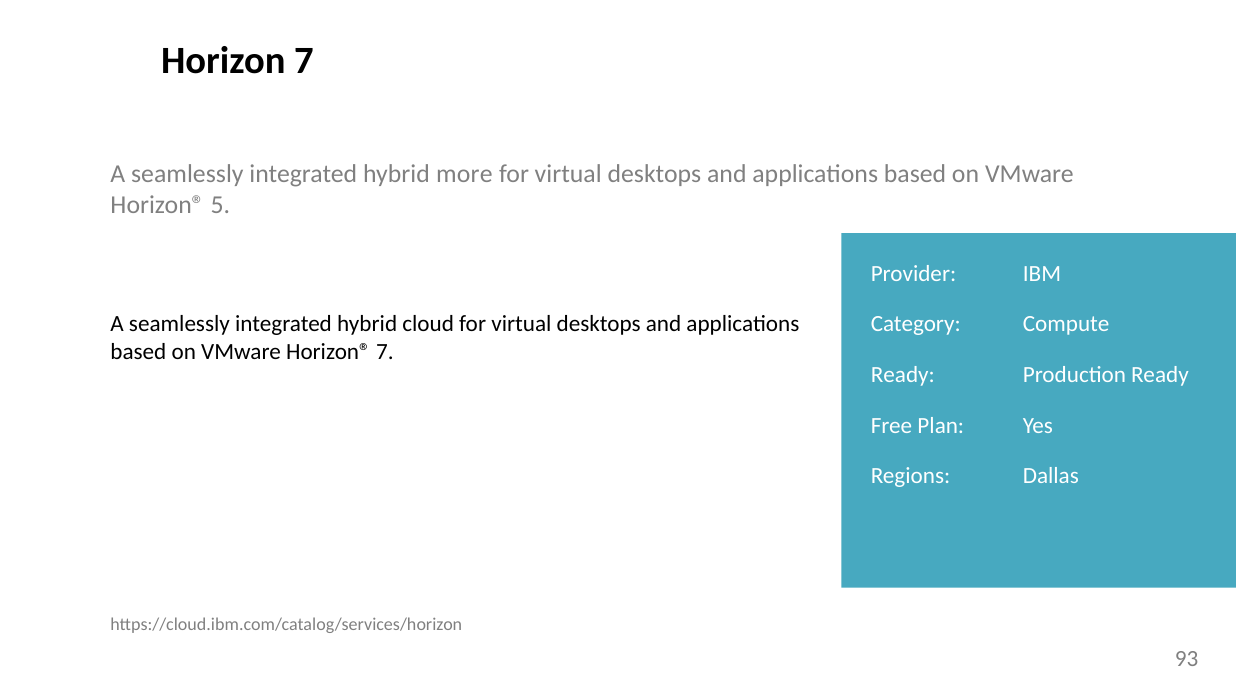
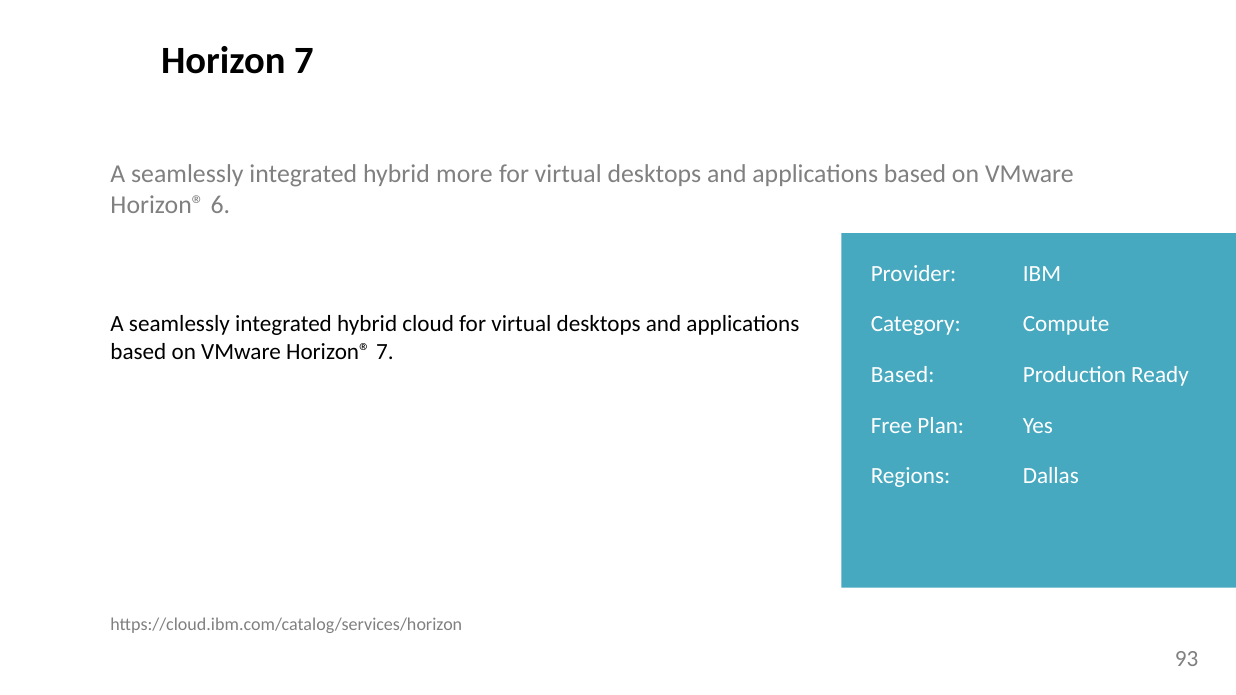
5: 5 -> 6
Ready at (903, 375): Ready -> Based
